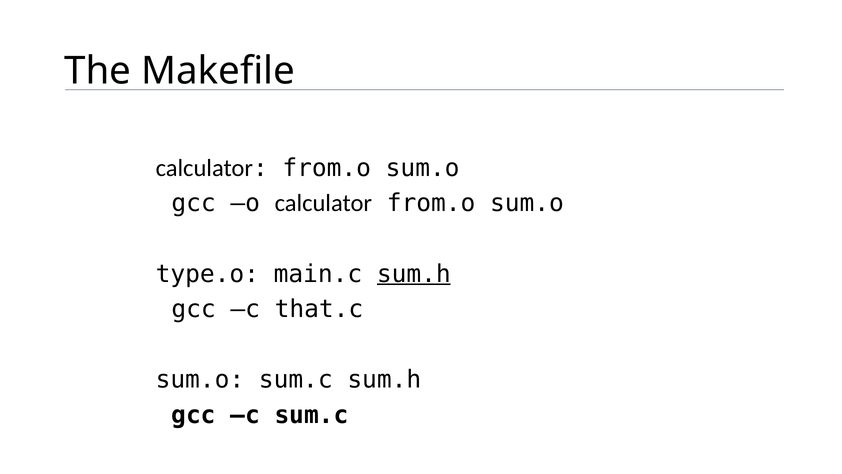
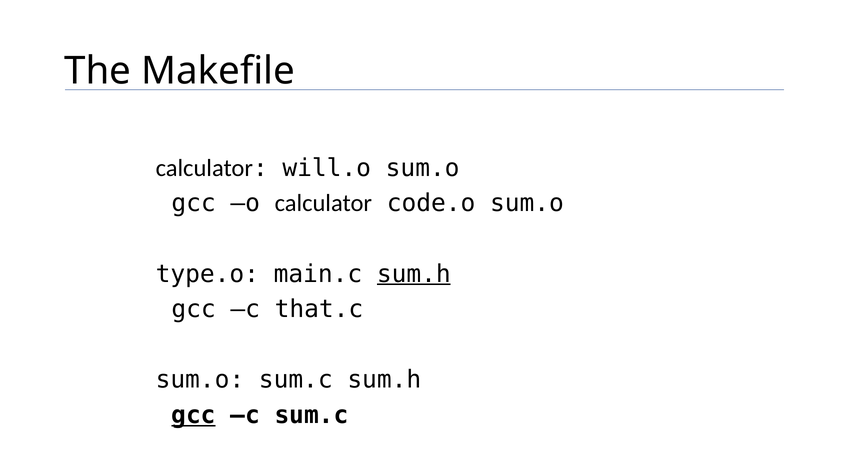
from.o at (327, 168): from.o -> will.o
o calculator from.o: from.o -> code.o
gcc at (194, 415) underline: none -> present
